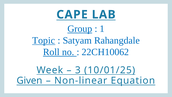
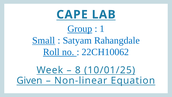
Topic: Topic -> Small
3: 3 -> 8
